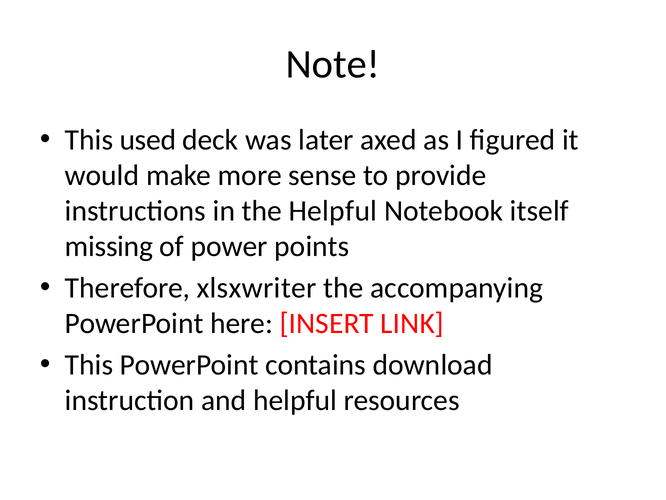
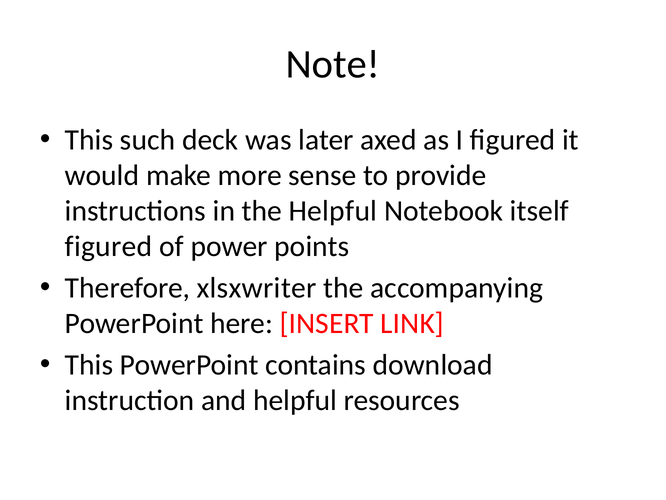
used: used -> such
missing at (109, 246): missing -> figured
